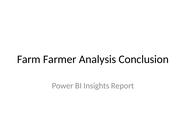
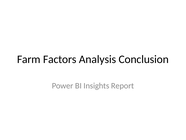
Farmer: Farmer -> Factors
